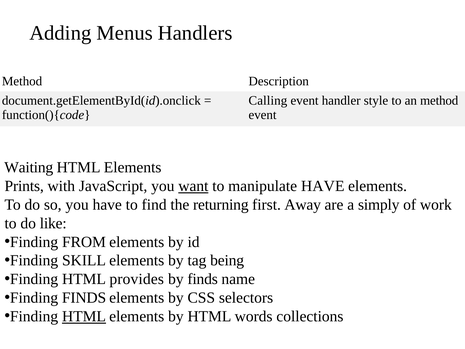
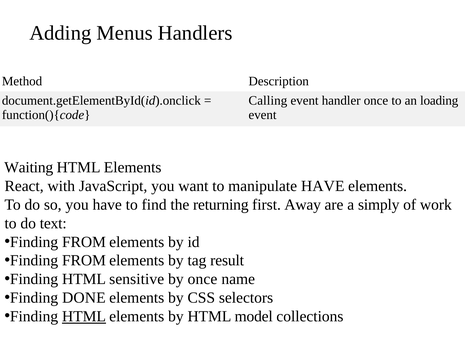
handler style: style -> once
an method: method -> loading
Prints: Prints -> React
want underline: present -> none
like: like -> text
SKILL at (84, 260): SKILL -> FROM
being: being -> result
provides: provides -> sensitive
by finds: finds -> once
Finding FINDS: FINDS -> DONE
words: words -> model
